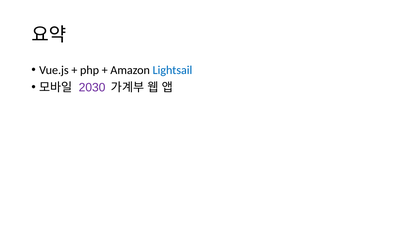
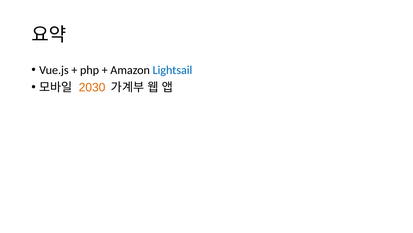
2030 colour: purple -> orange
